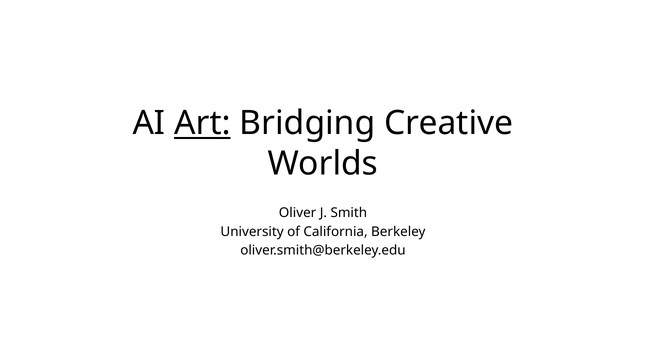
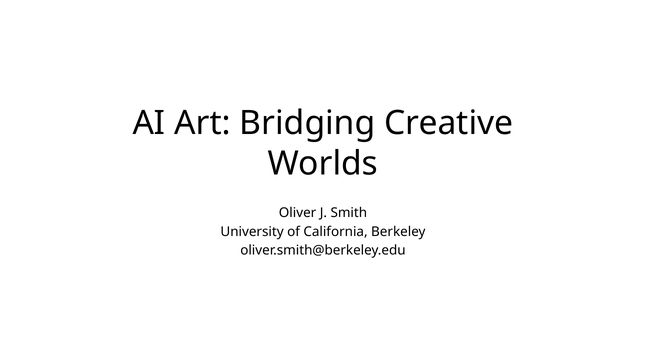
Art underline: present -> none
